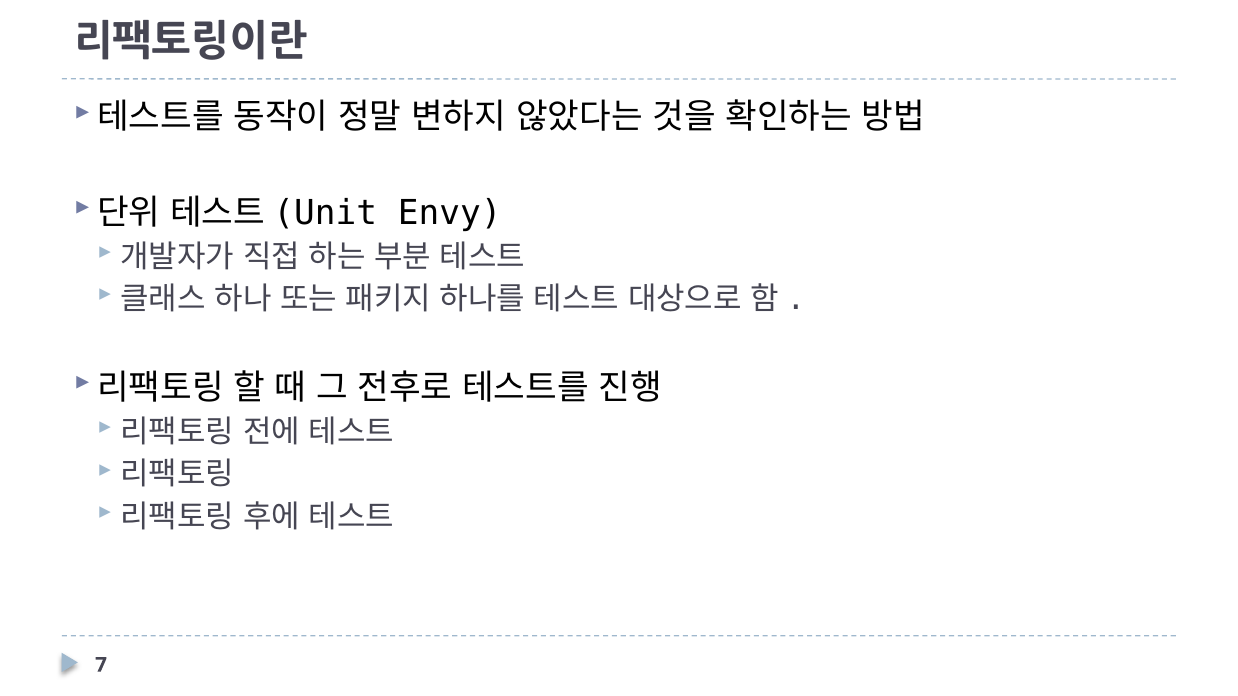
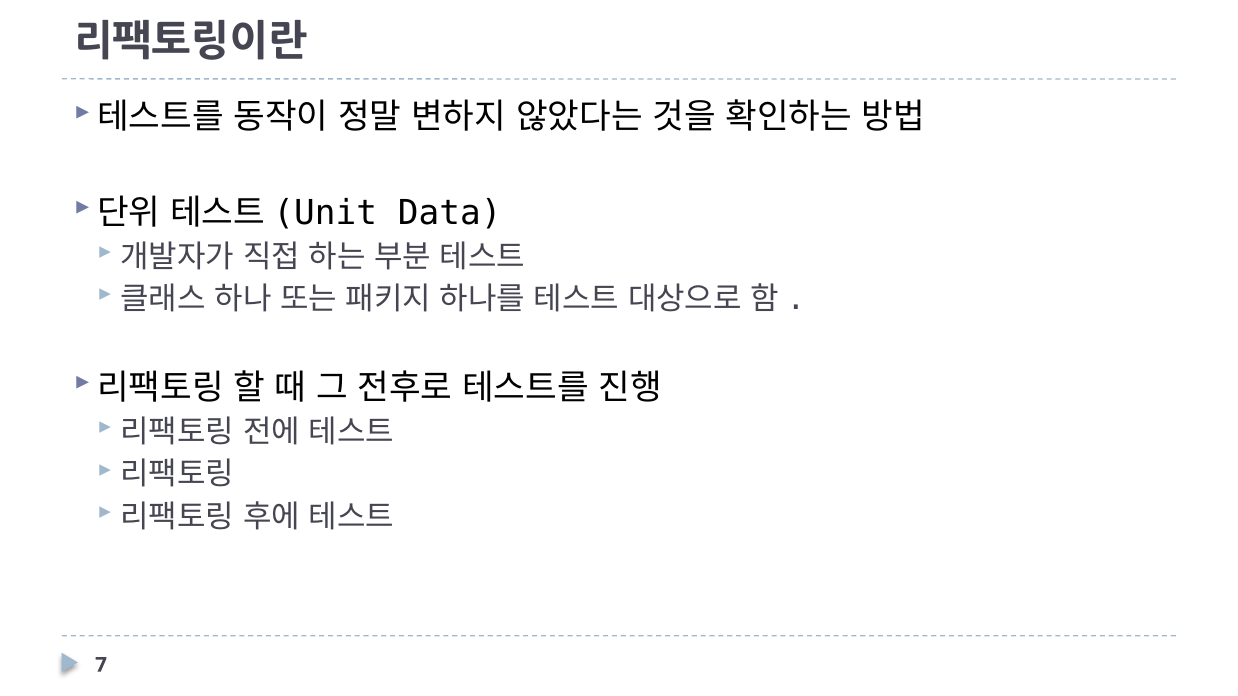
Envy: Envy -> Data
